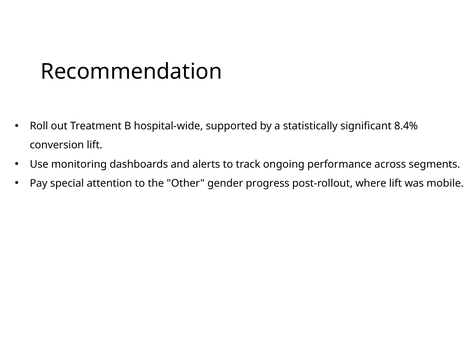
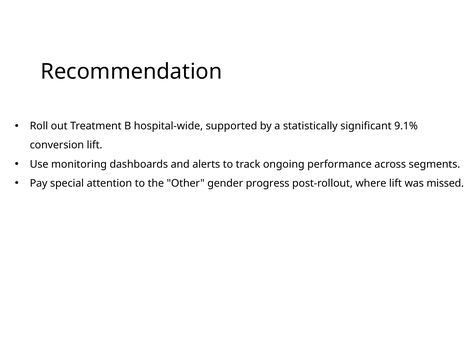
8.4%: 8.4% -> 9.1%
mobile: mobile -> missed
